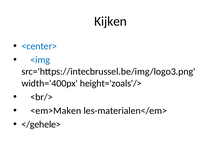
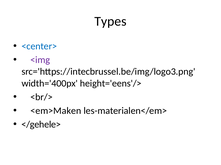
Kijken: Kijken -> Types
<img colour: blue -> purple
height='zoals'/>: height='zoals'/> -> height='eens'/>
